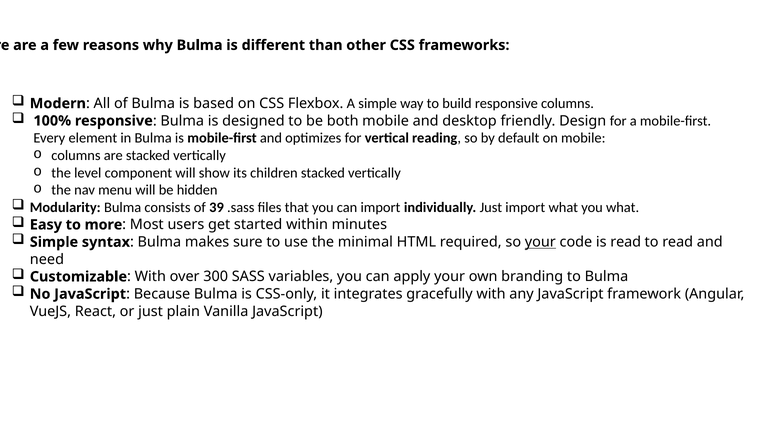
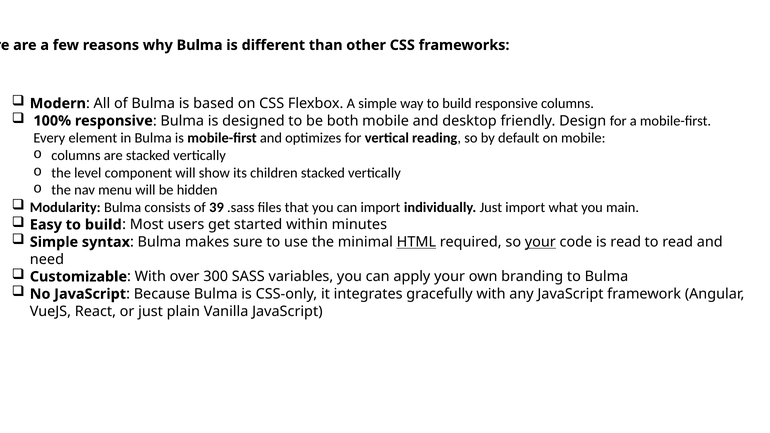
you what: what -> main
Easy to more: more -> build
HTML underline: none -> present
